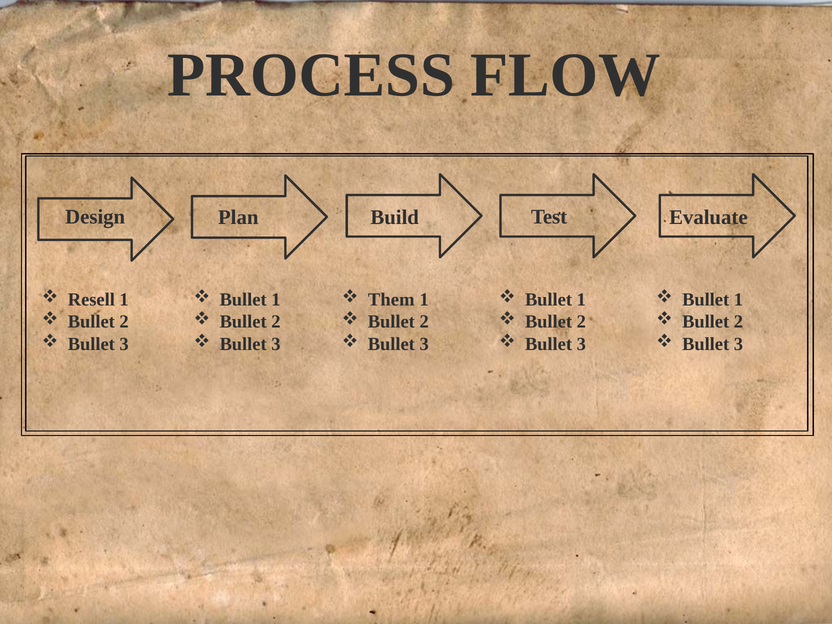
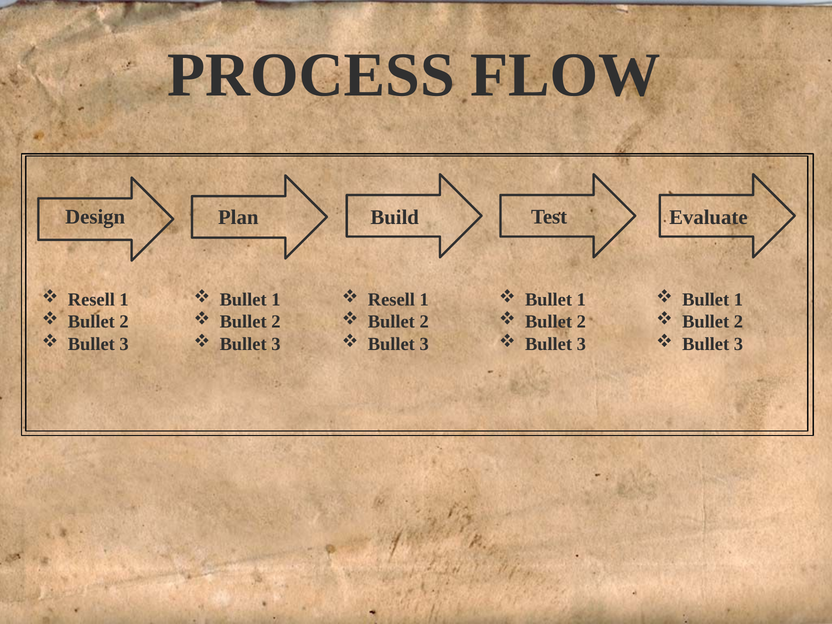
Them at (391, 300): Them -> Resell
